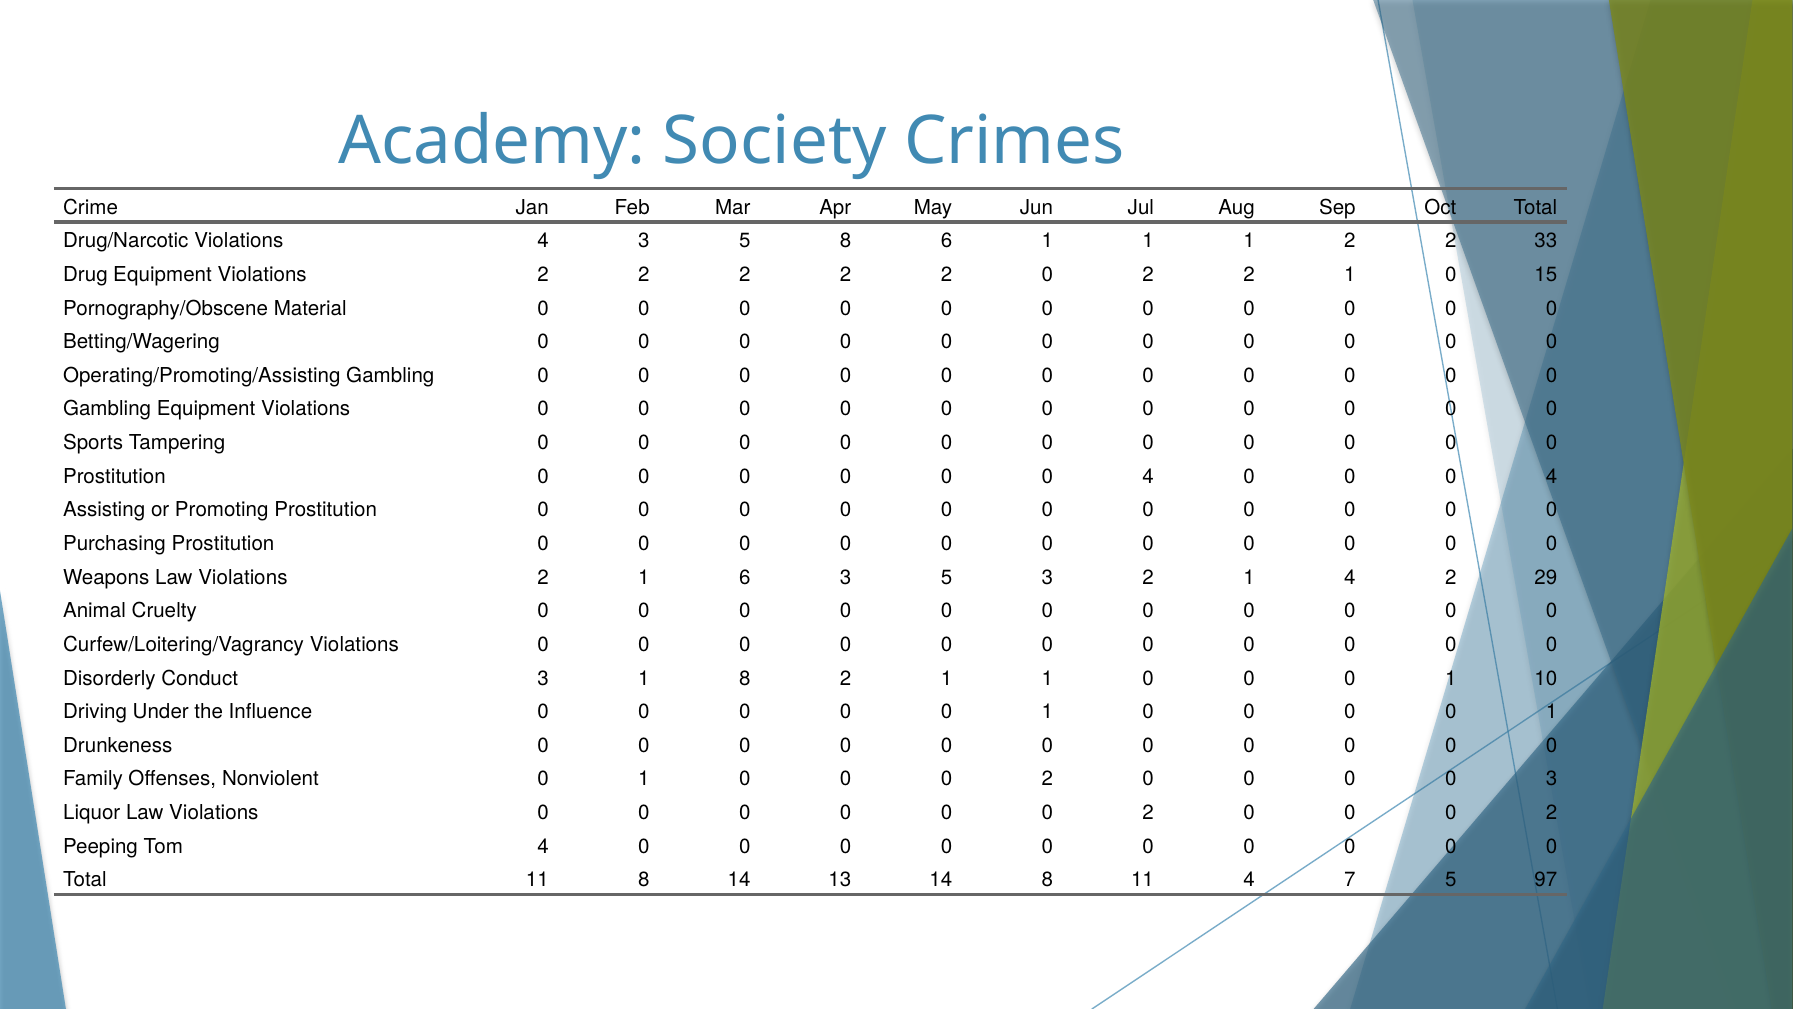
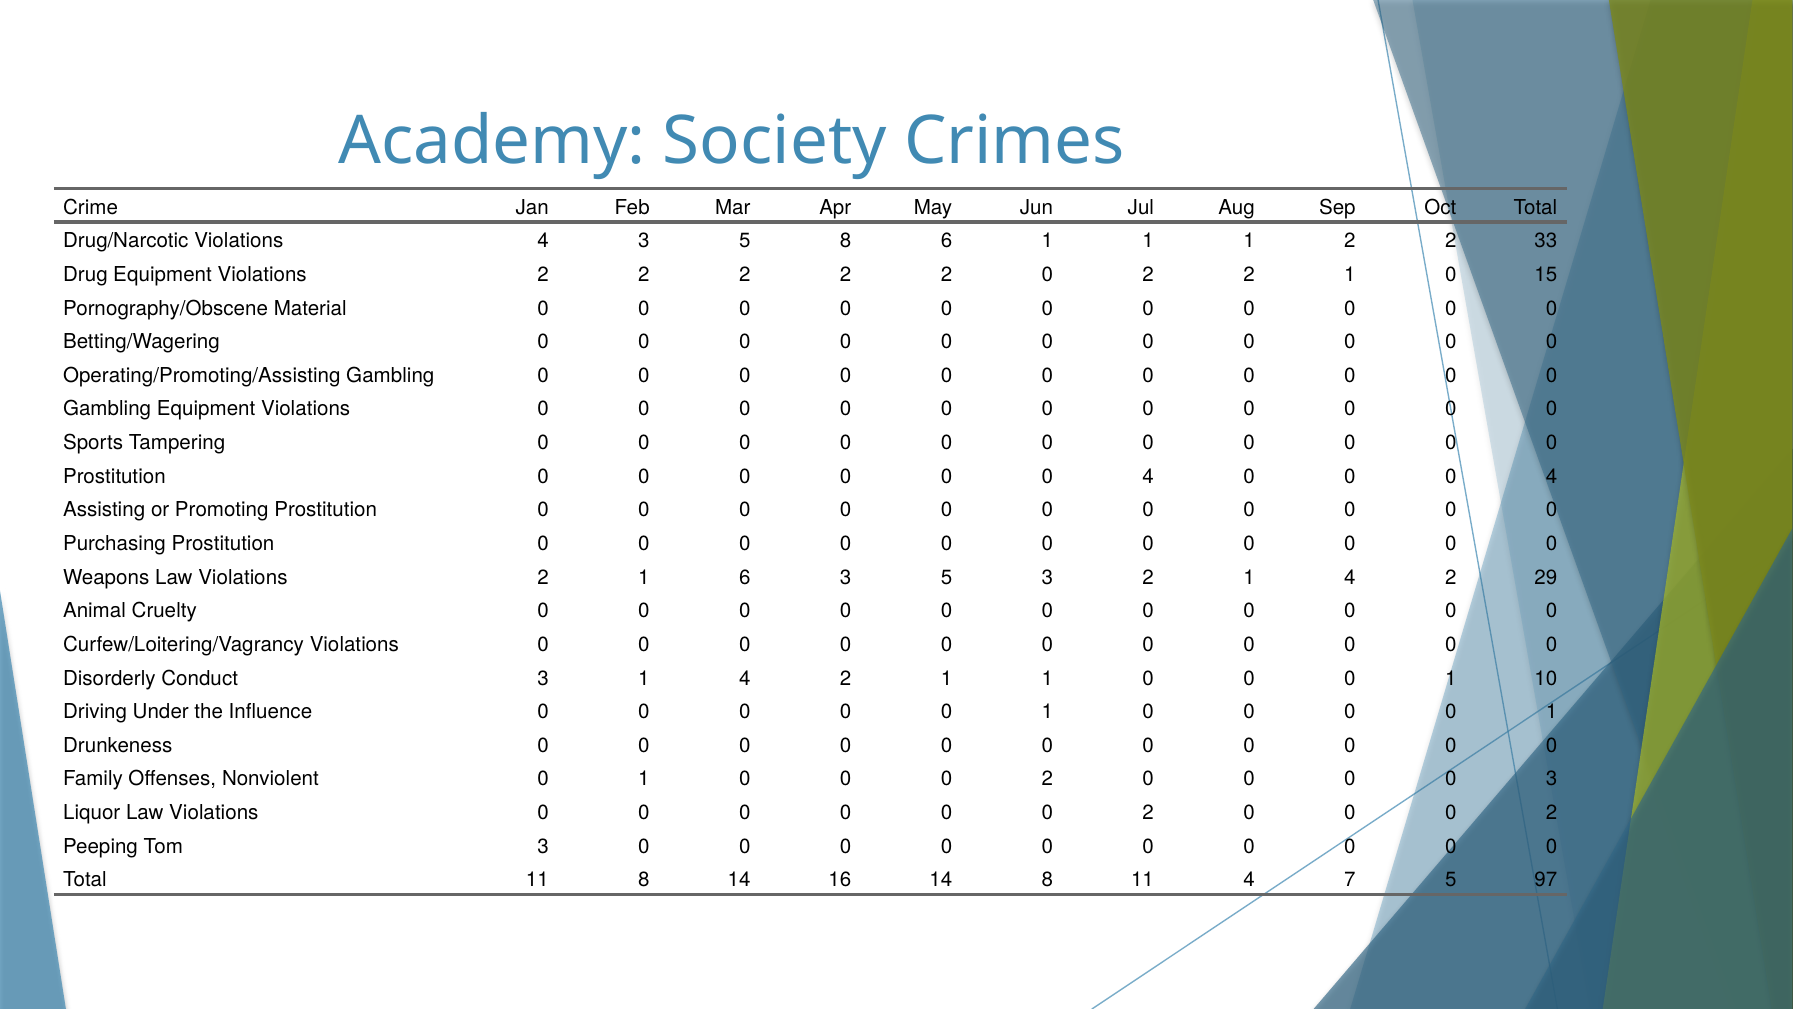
3 1 8: 8 -> 4
Tom 4: 4 -> 3
13: 13 -> 16
